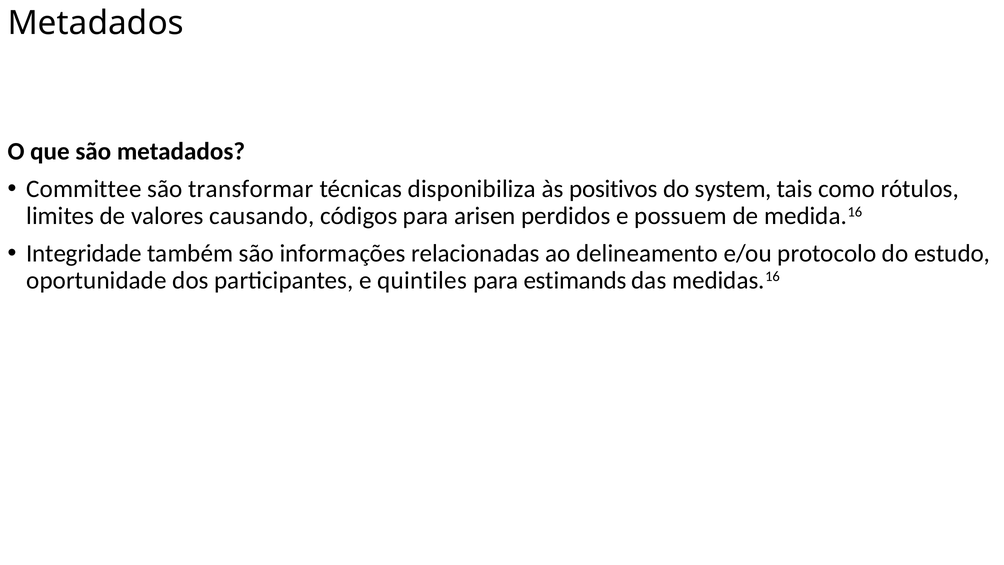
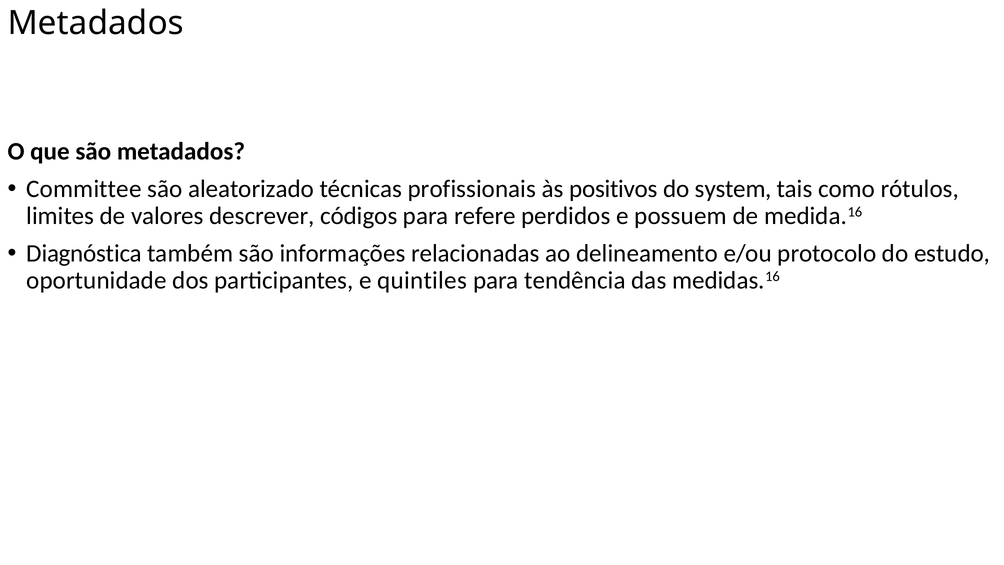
transformar: transformar -> aleatorizado
disponibiliza: disponibiliza -> profissionais
causando: causando -> descrever
arisen: arisen -> refere
Integridade: Integridade -> Diagnóstica
estimands: estimands -> tendência
